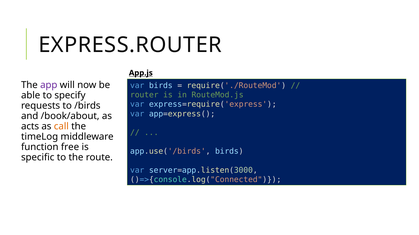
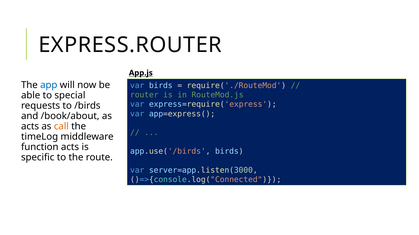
app colour: purple -> blue
specify: specify -> special
function free: free -> acts
